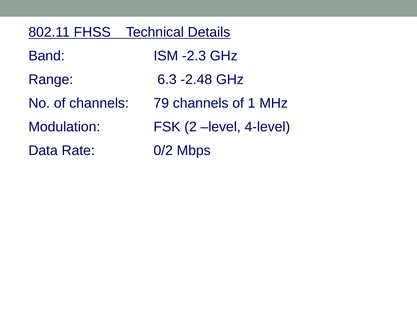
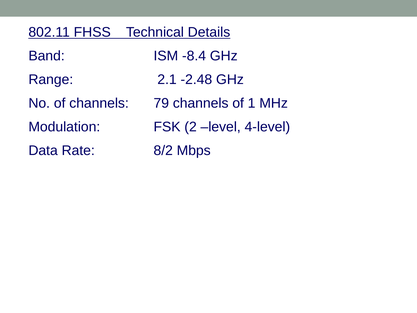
-2.3: -2.3 -> -8.4
6.3: 6.3 -> 2.1
0/2: 0/2 -> 8/2
